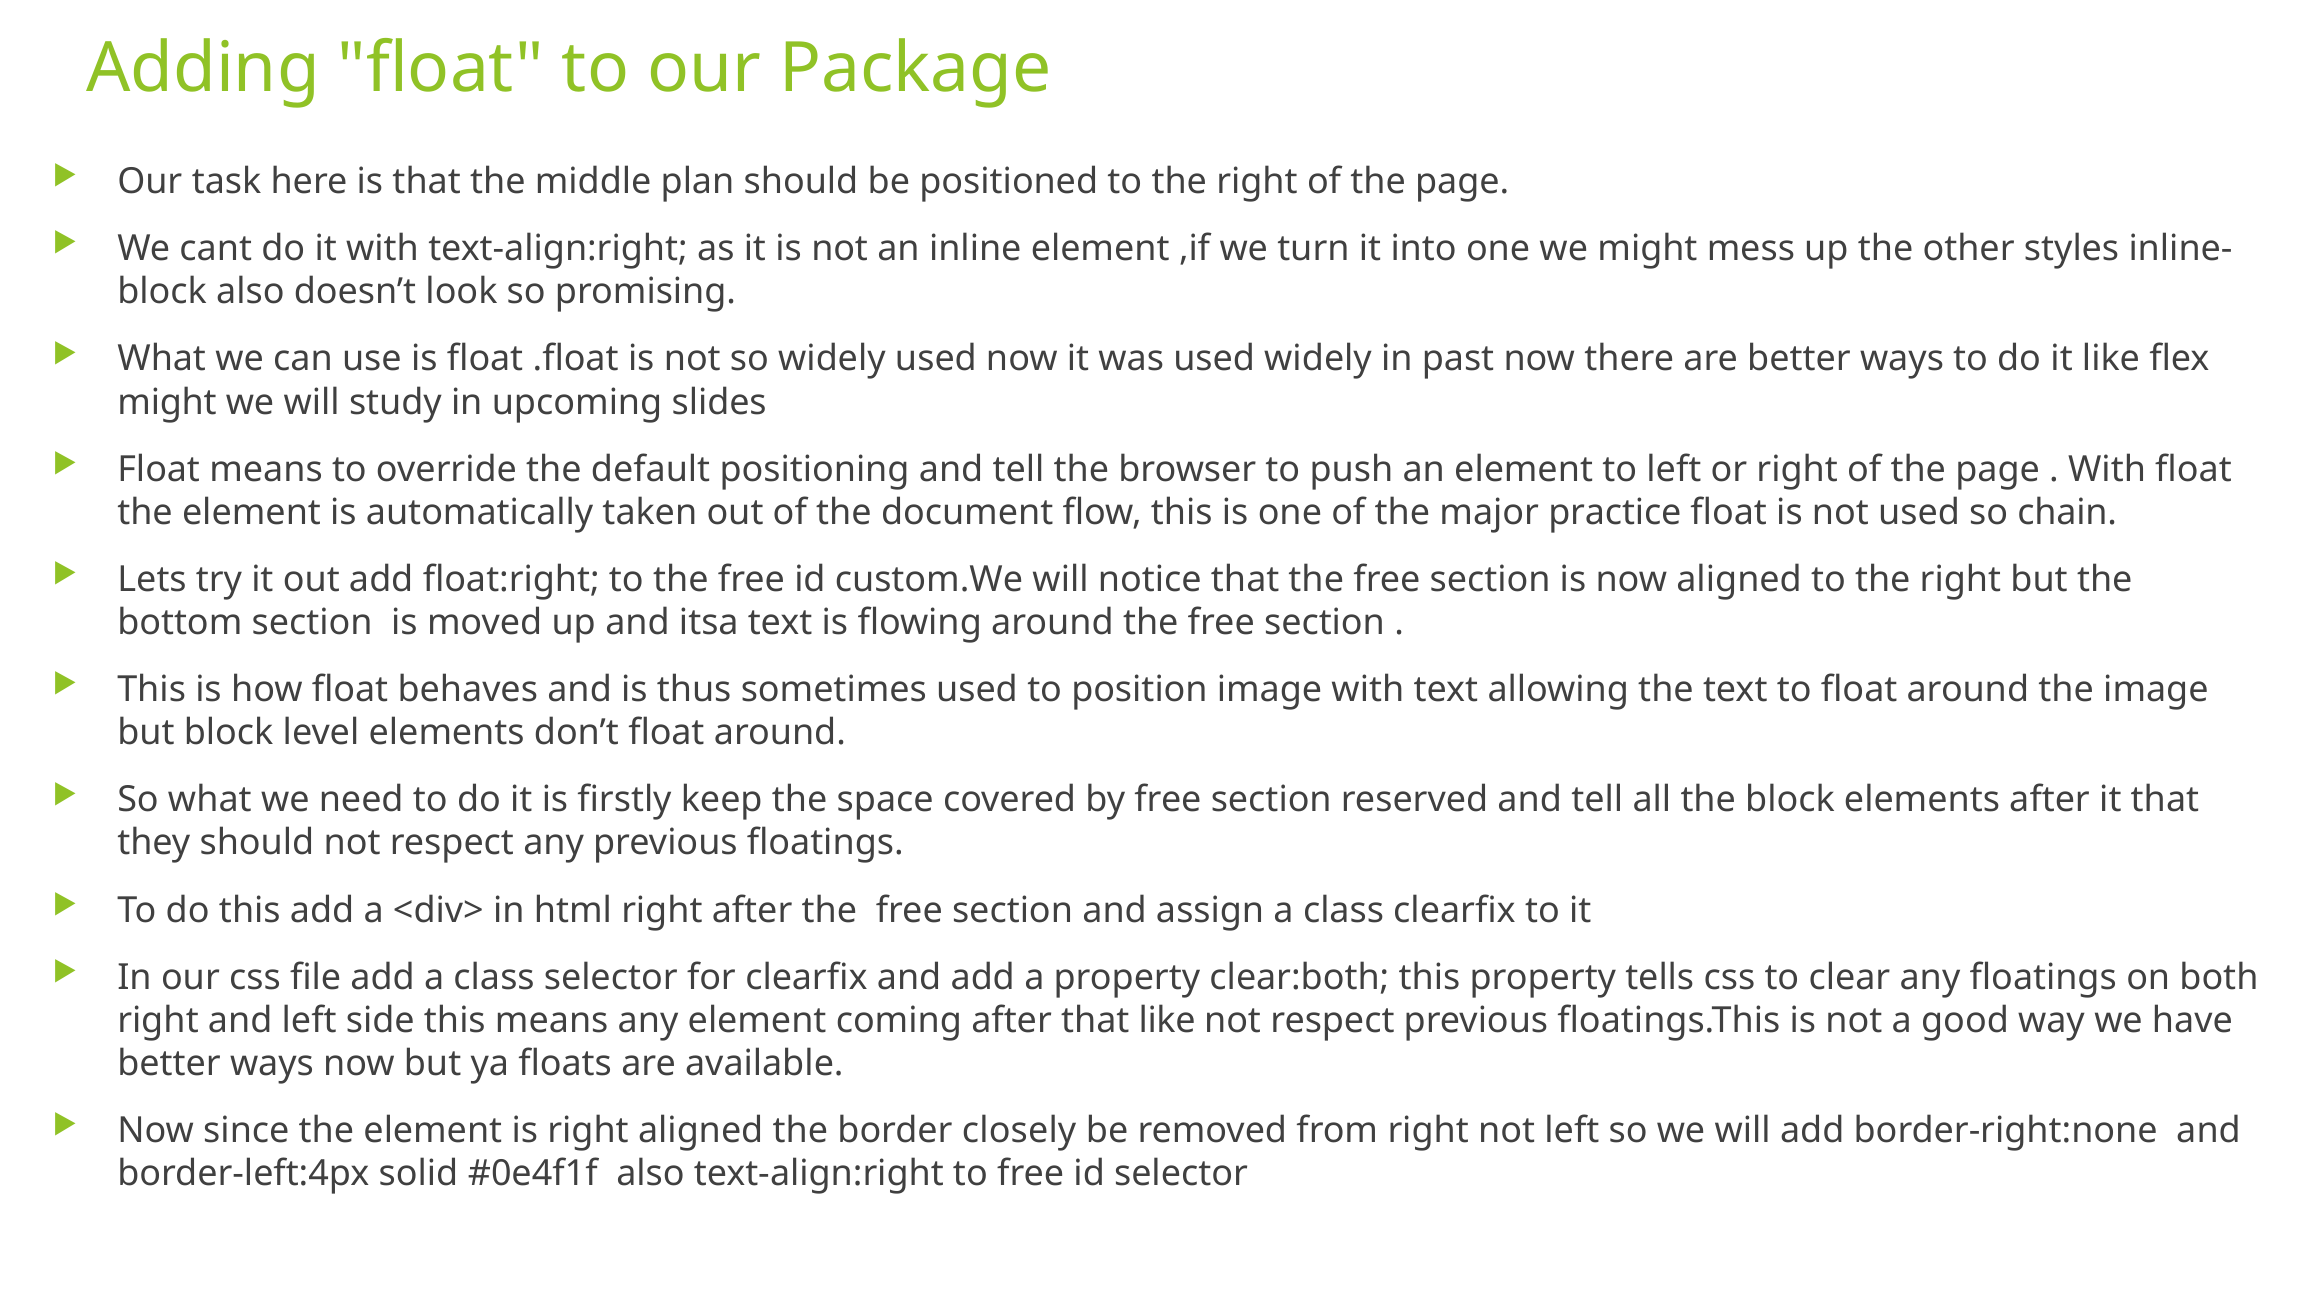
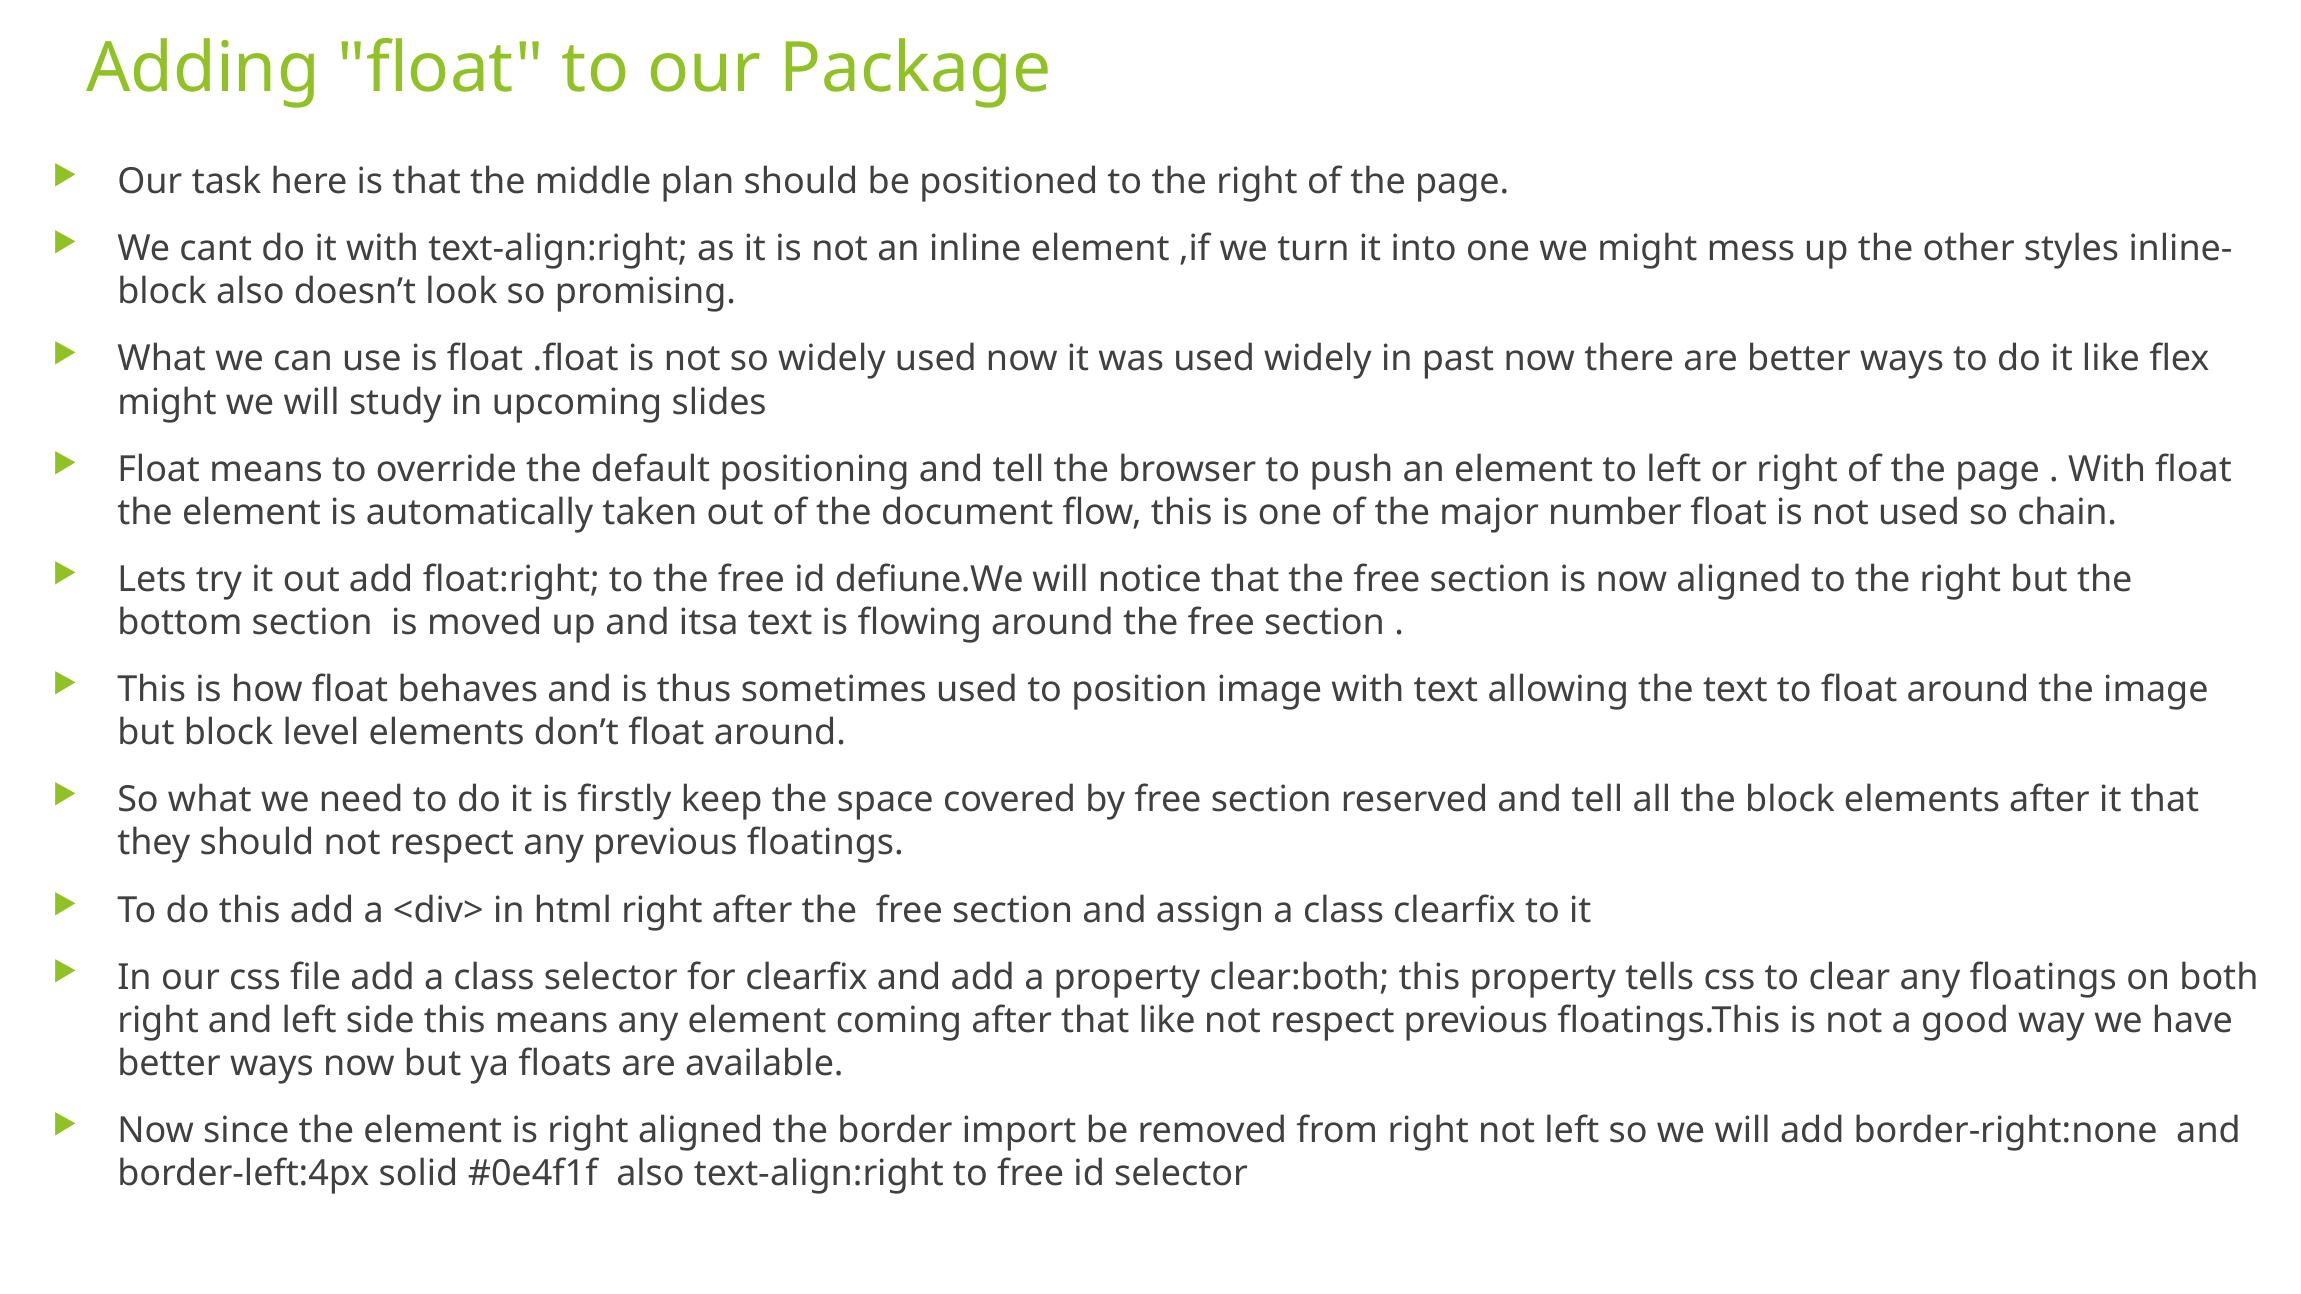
practice: practice -> number
custom.We: custom.We -> defiune.We
closely: closely -> import
